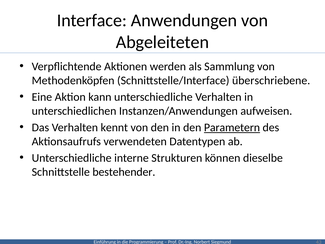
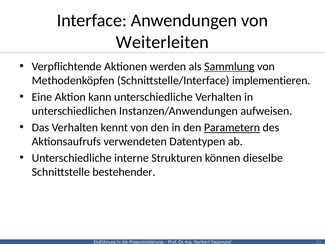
Abgeleiteten: Abgeleiteten -> Weiterleiten
Sammlung underline: none -> present
überschriebene: überschriebene -> implementieren
